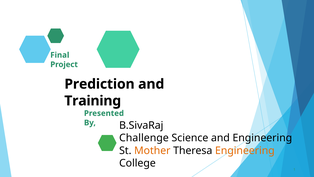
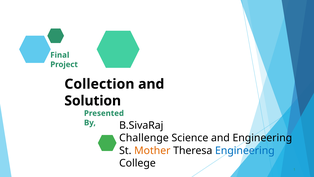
Prediction: Prediction -> Collection
Training: Training -> Solution
Engineering at (245, 150) colour: orange -> blue
